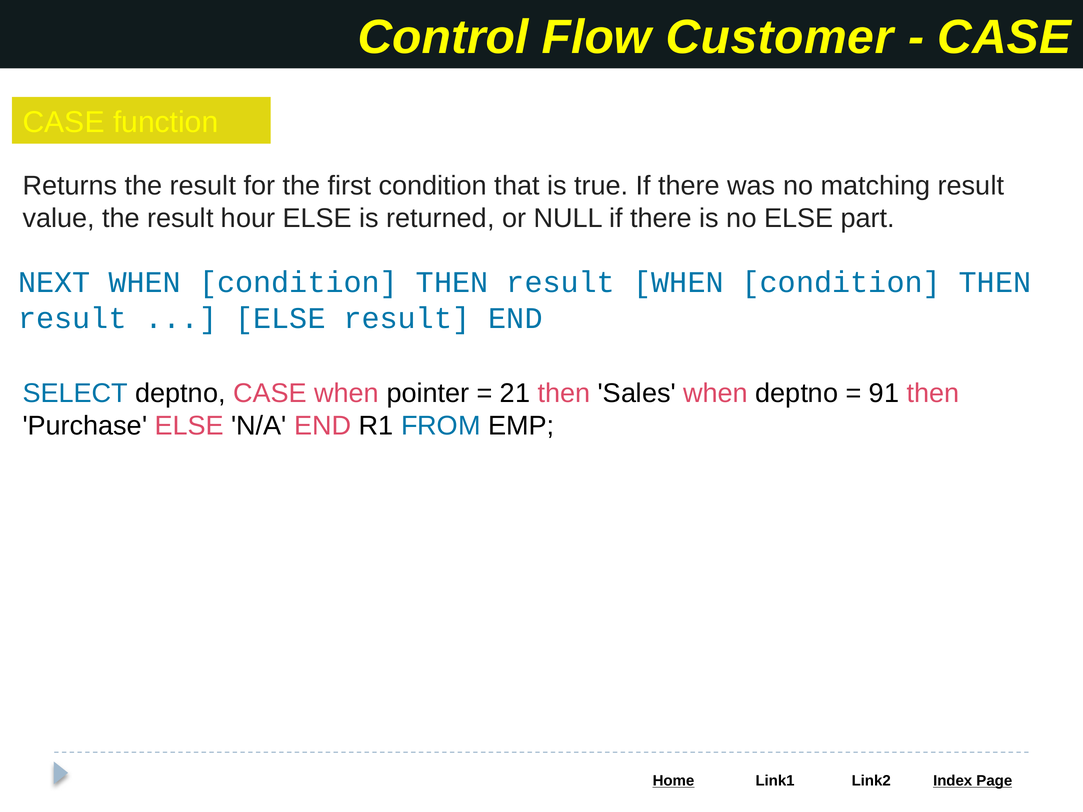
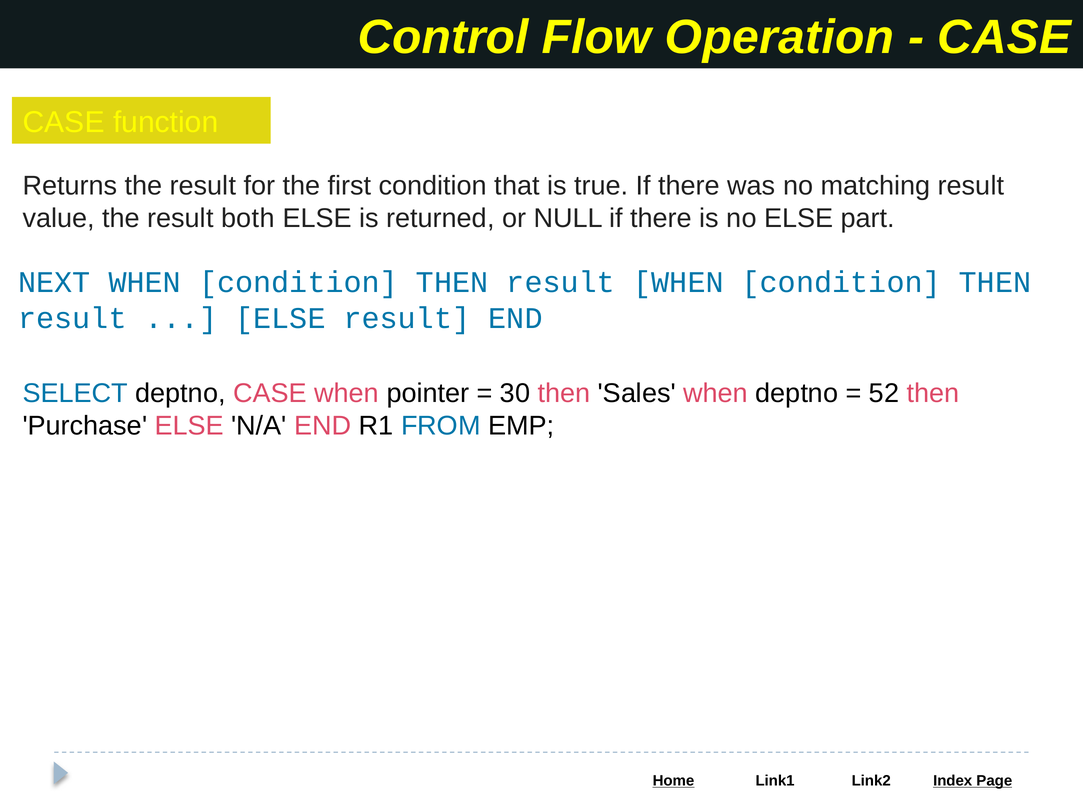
Customer: Customer -> Operation
hour: hour -> both
21: 21 -> 30
91: 91 -> 52
